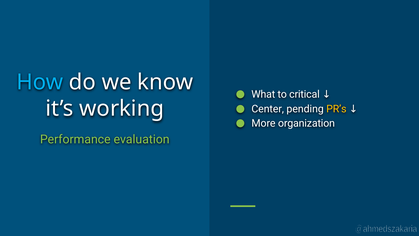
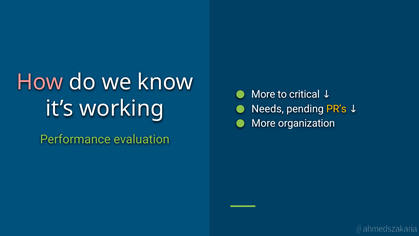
How colour: light blue -> pink
What at (263, 94): What -> More
Center: Center -> Needs
